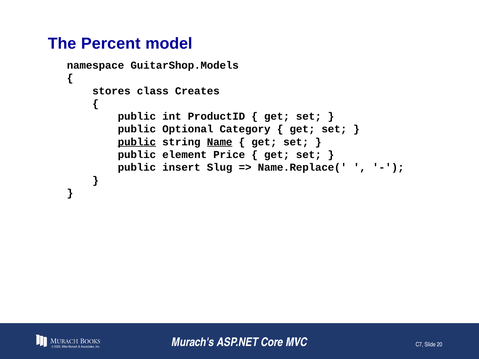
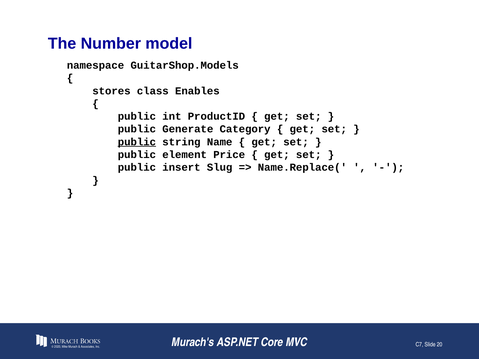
Percent: Percent -> Number
Creates: Creates -> Enables
Optional: Optional -> Generate
Name underline: present -> none
